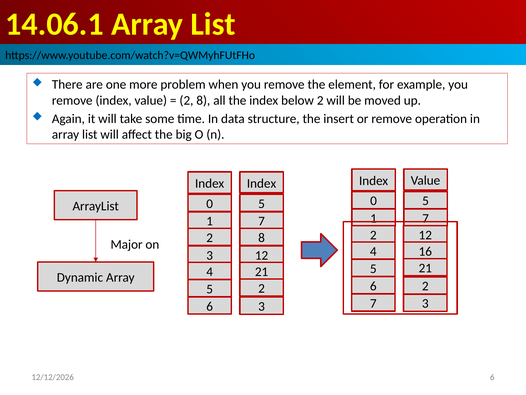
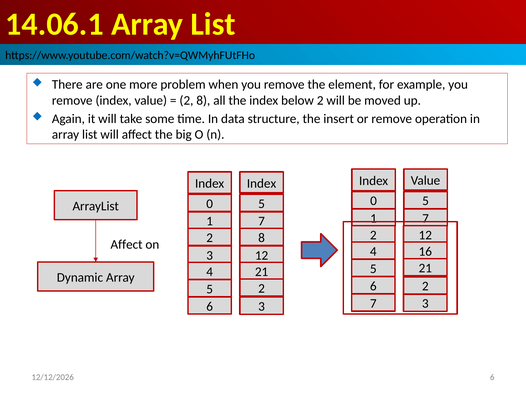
Major at (127, 244): Major -> Affect
